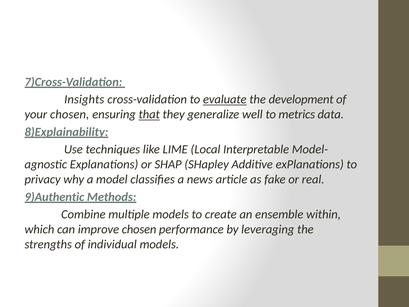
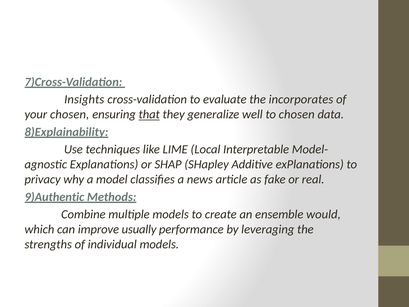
evaluate underline: present -> none
development: development -> incorporates
to metrics: metrics -> chosen
within: within -> would
improve chosen: chosen -> usually
